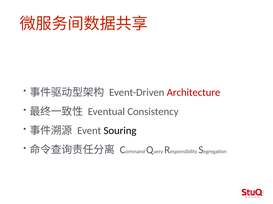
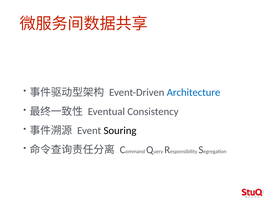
Architecture colour: red -> blue
